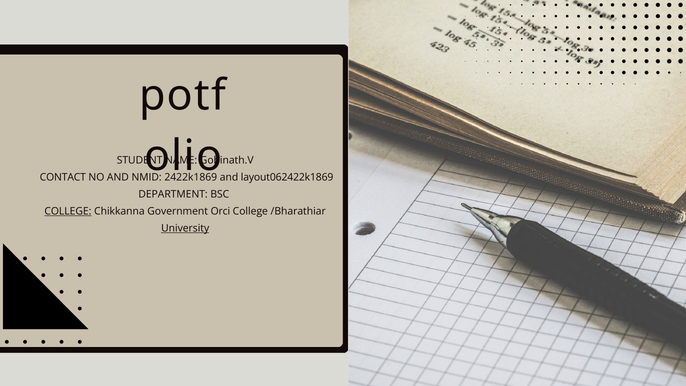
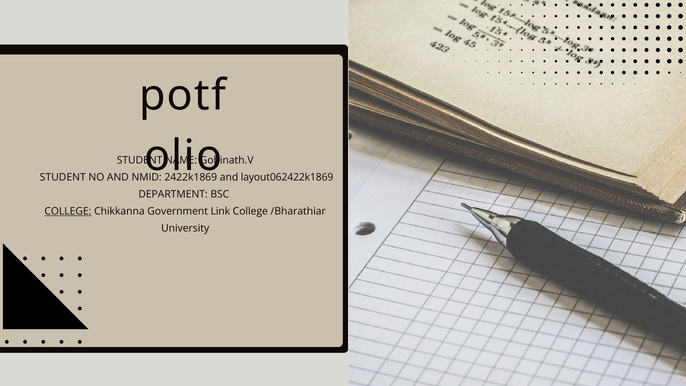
CONTACT at (63, 177): CONTACT -> STUDENT
Orci: Orci -> Link
University underline: present -> none
